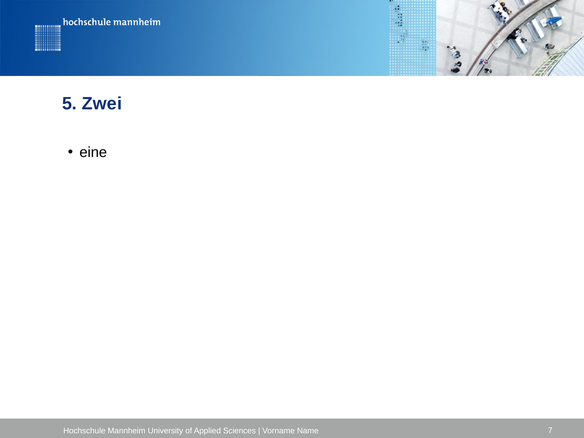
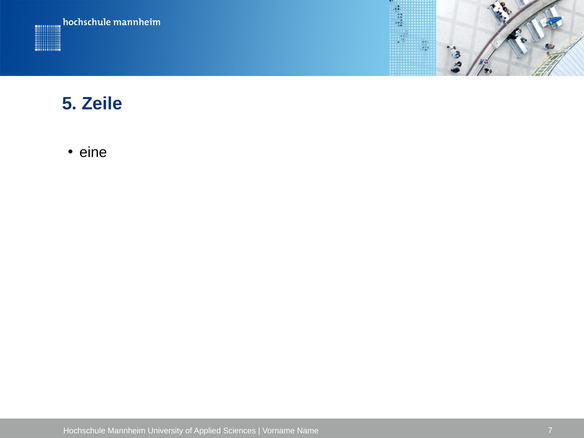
Zwei: Zwei -> Zeile
